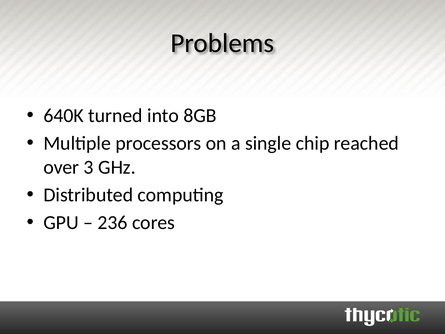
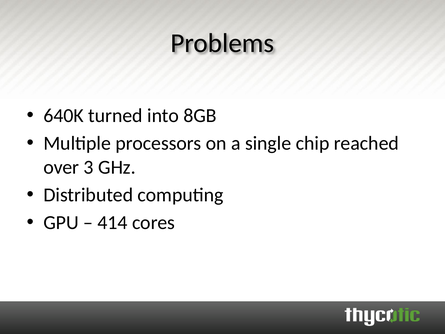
236: 236 -> 414
